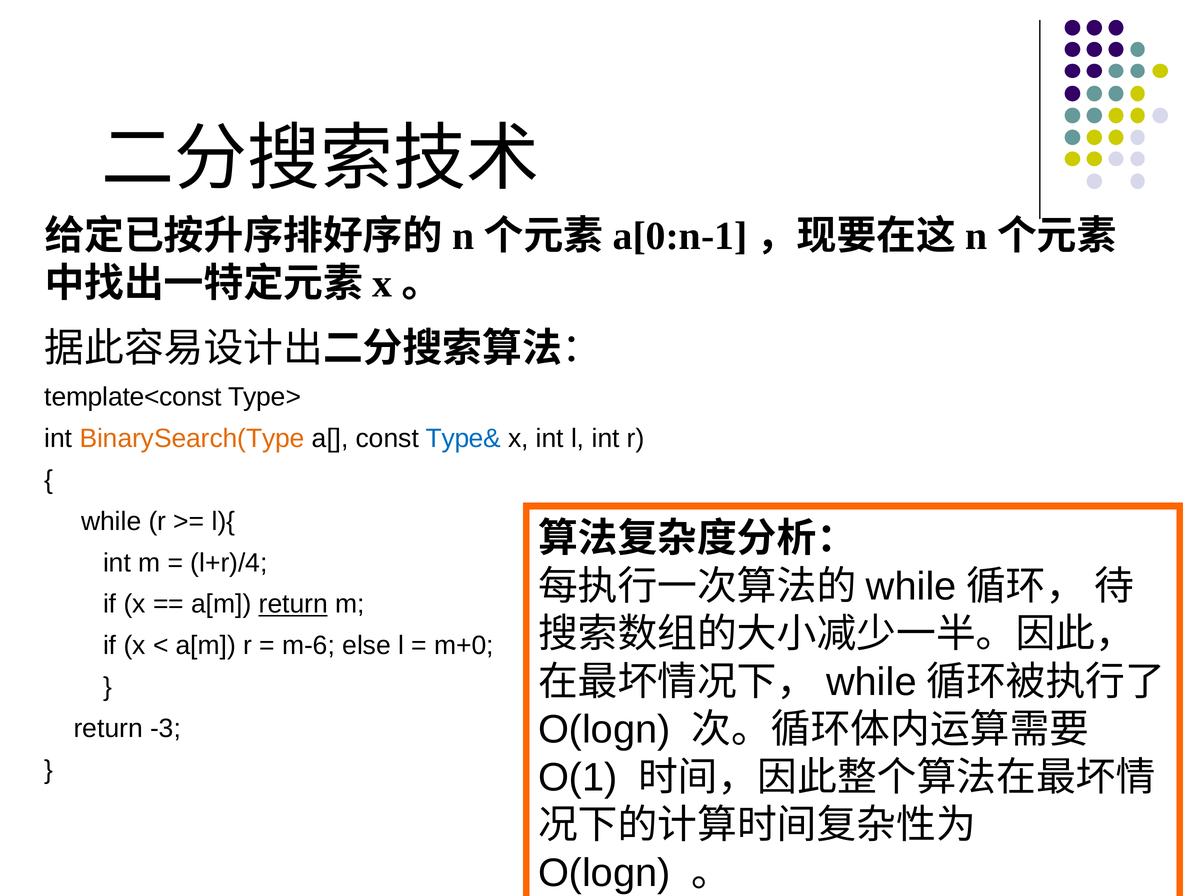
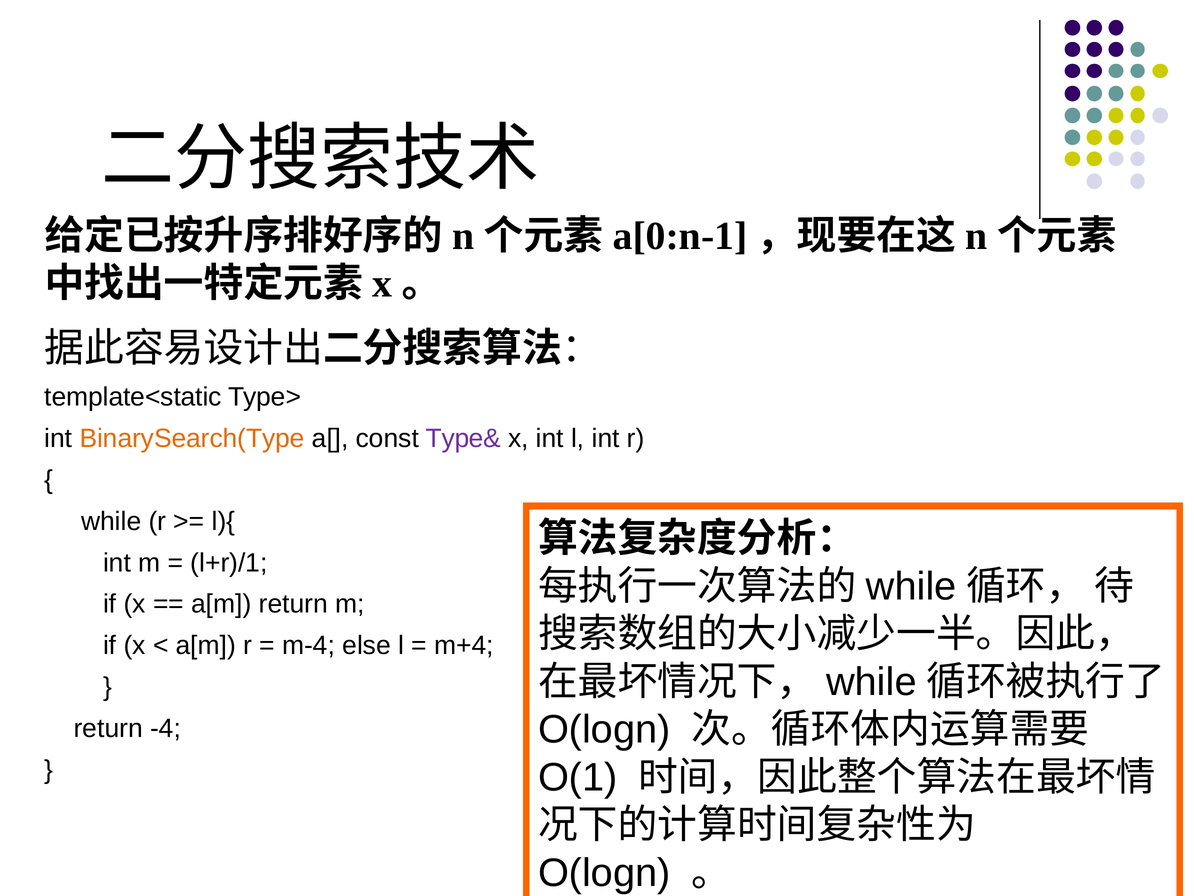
template<const: template<const -> template<static
Type& colour: blue -> purple
l+r)/4: l+r)/4 -> l+r)/1
return at (293, 604) underline: present -> none
m-6: m-6 -> m-4
m+0: m+0 -> m+4
-3: -3 -> -4
